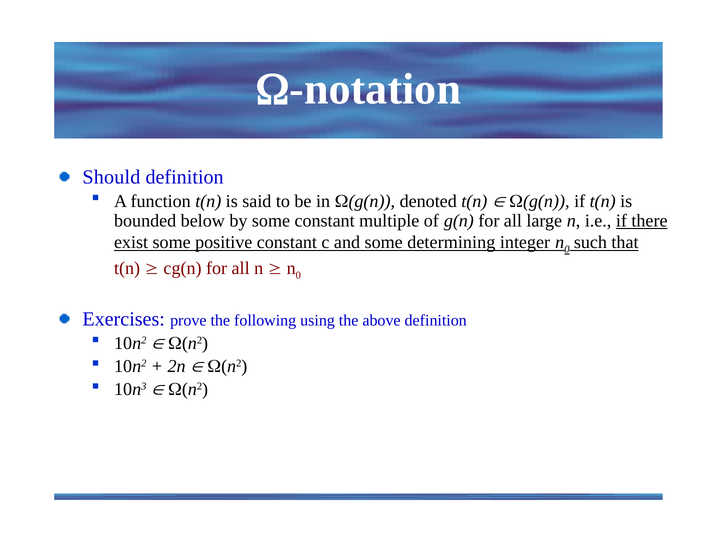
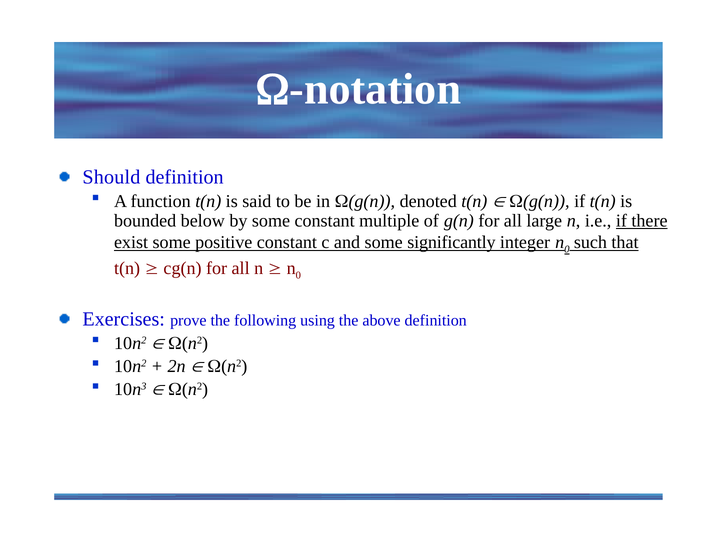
determining: determining -> significantly
